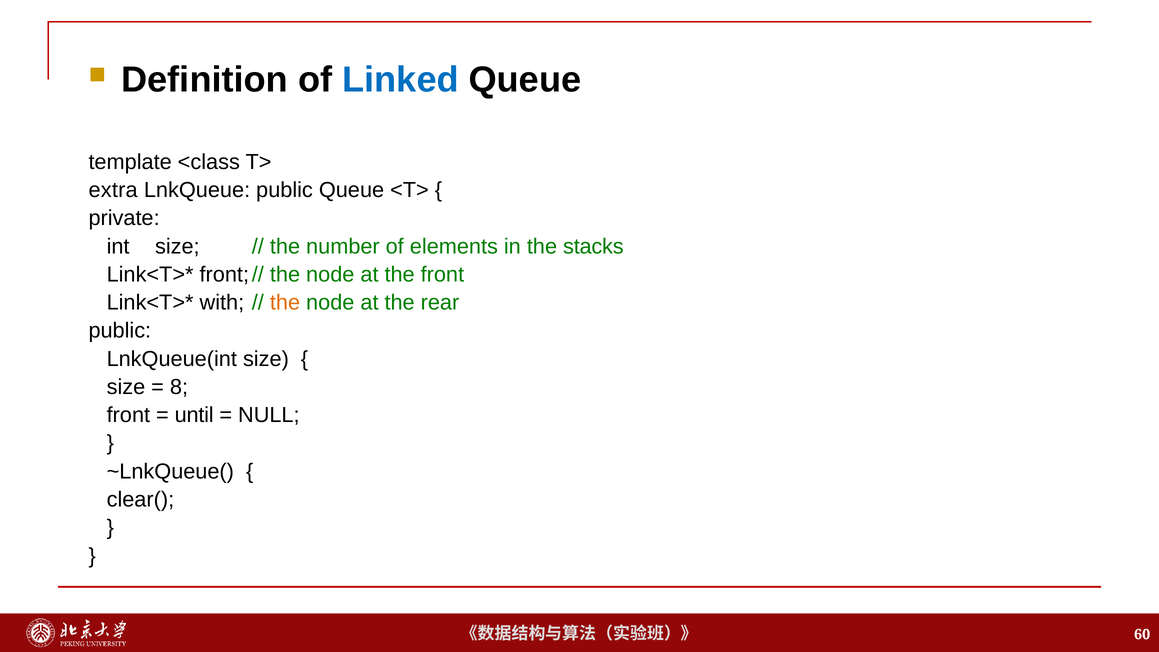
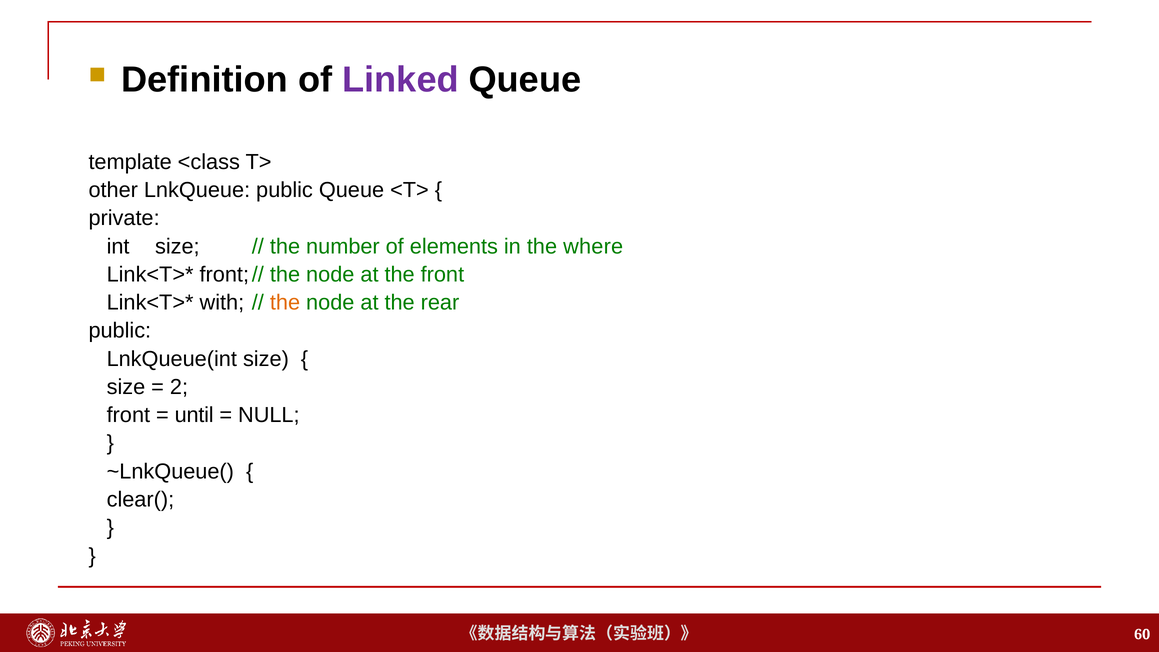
Linked colour: blue -> purple
extra: extra -> other
stacks: stacks -> where
8: 8 -> 2
